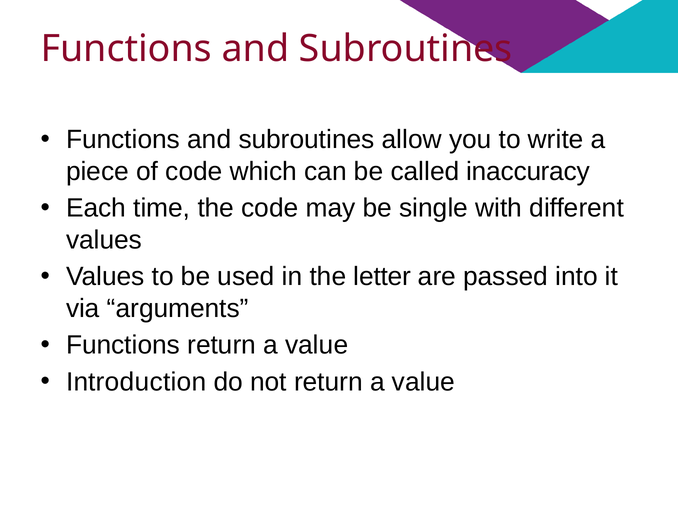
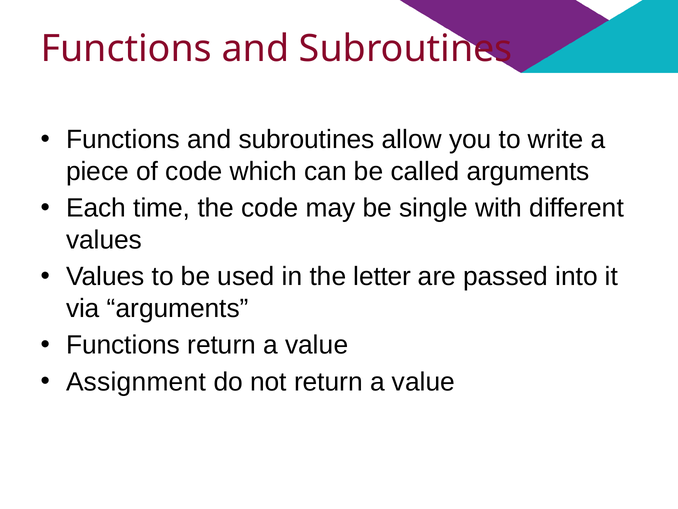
called inaccuracy: inaccuracy -> arguments
Introduction: Introduction -> Assignment
